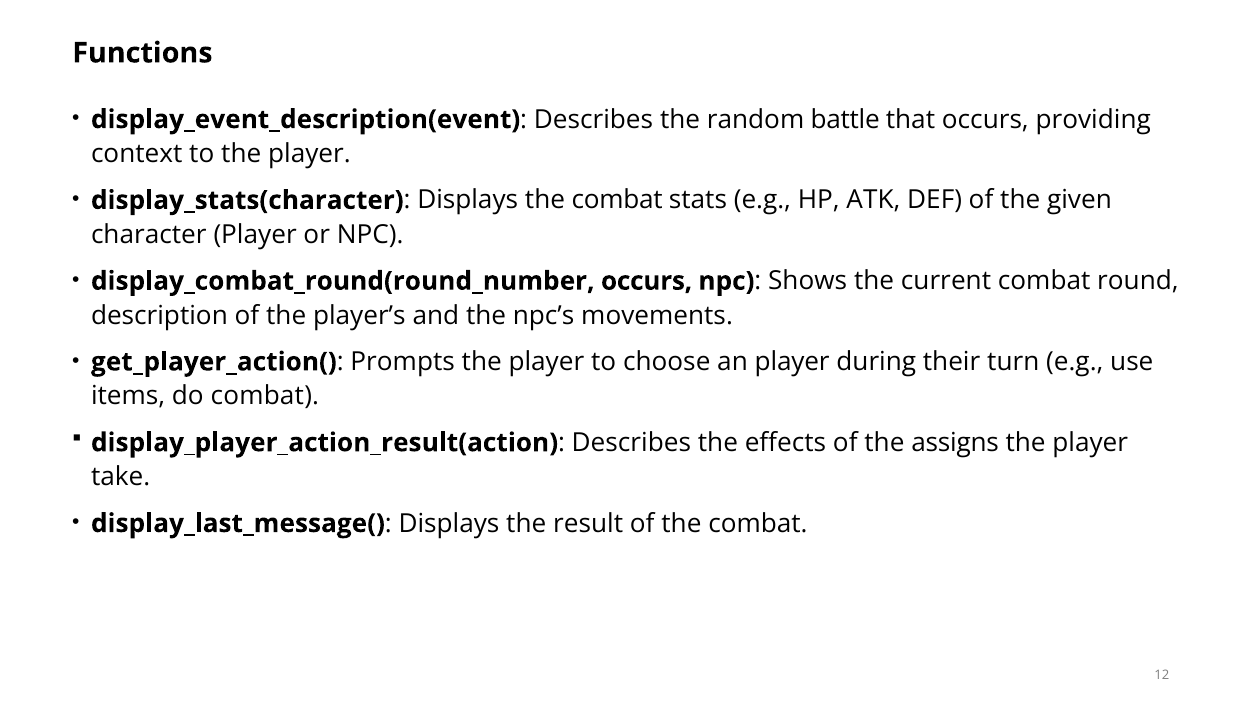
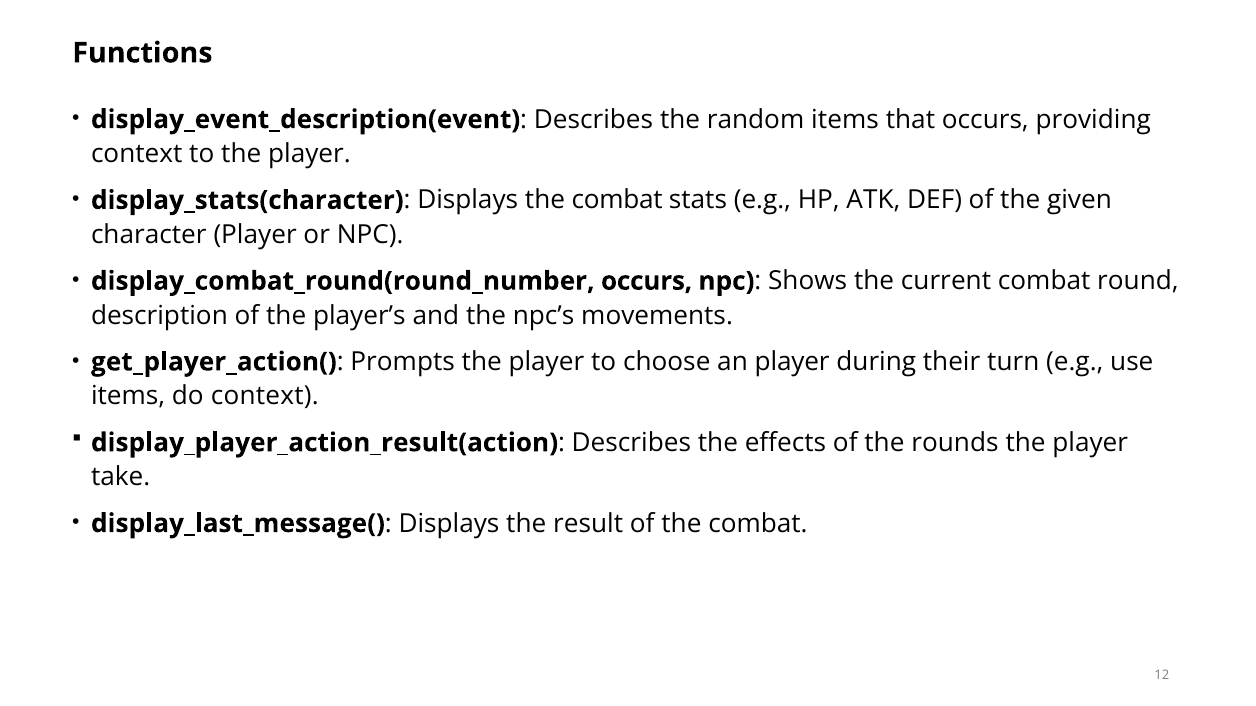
random battle: battle -> items
do combat: combat -> context
assigns: assigns -> rounds
